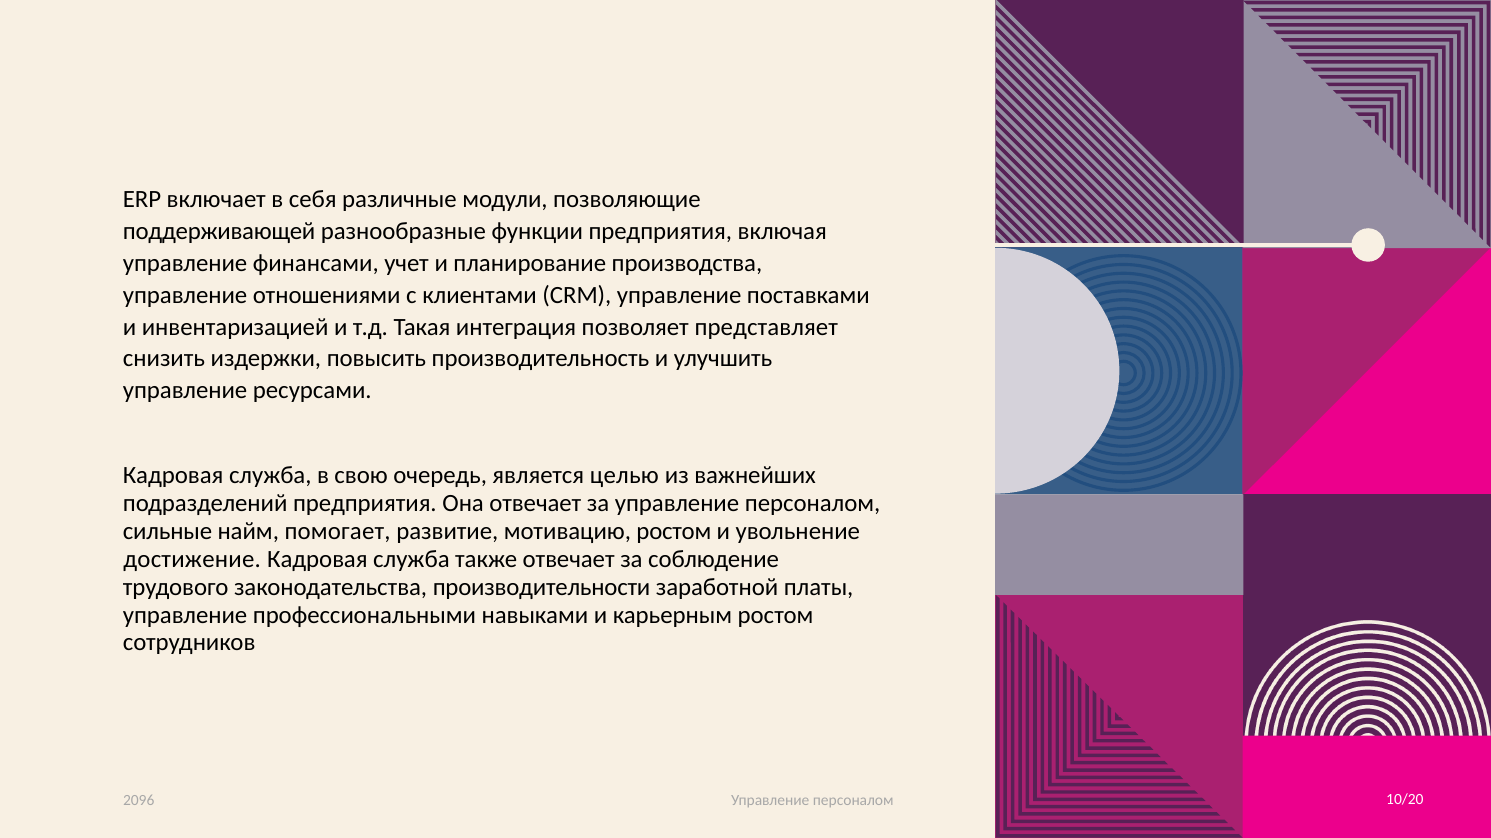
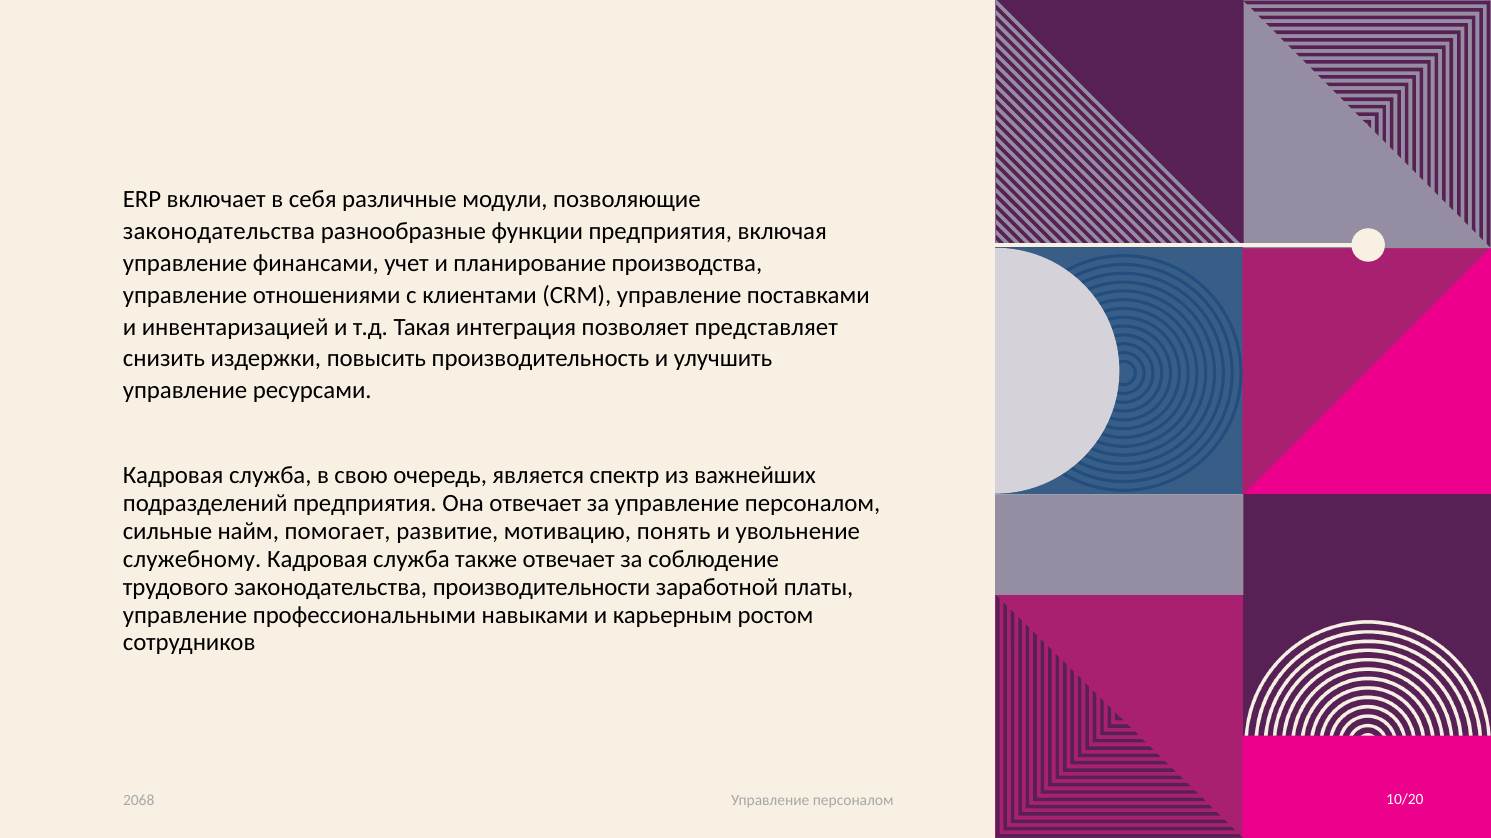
поддерживающей at (219, 232): поддерживающей -> законодательства
целью: целью -> спектр
мотивацию ростом: ростом -> понять
достижение: достижение -> служебному
2096: 2096 -> 2068
